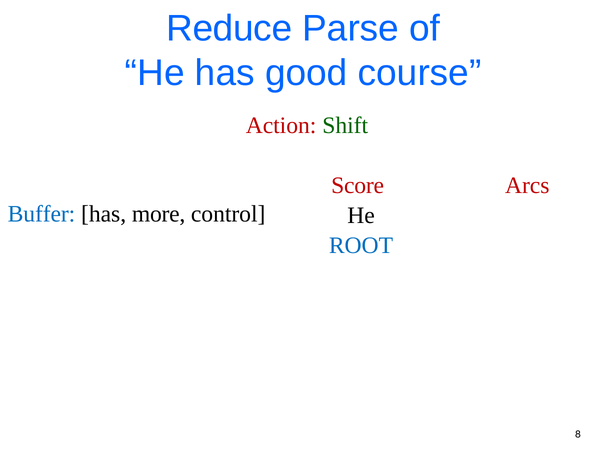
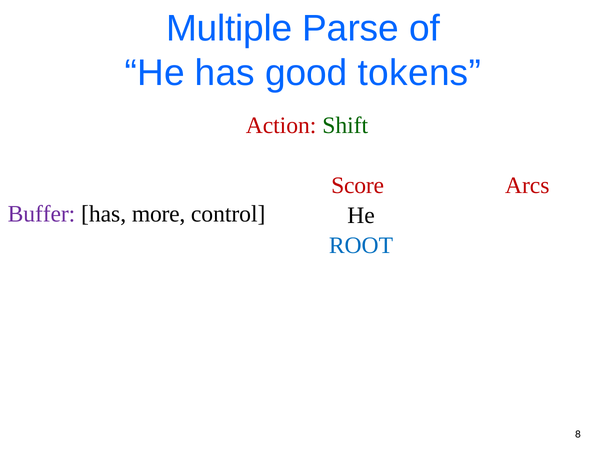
Reduce: Reduce -> Multiple
course: course -> tokens
Buffer colour: blue -> purple
